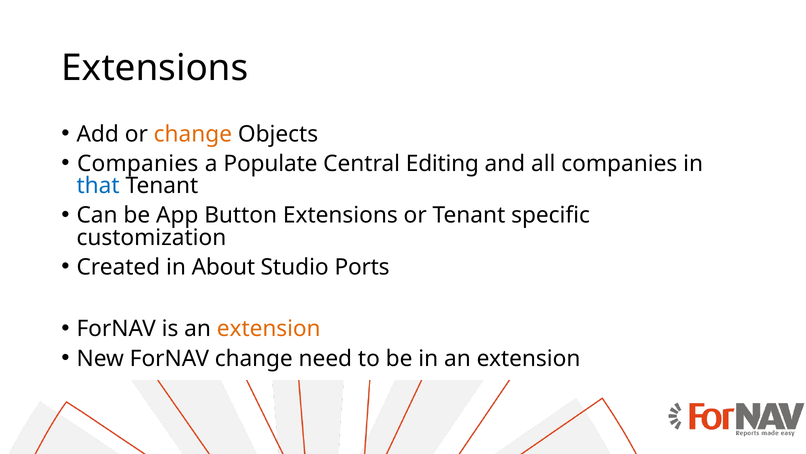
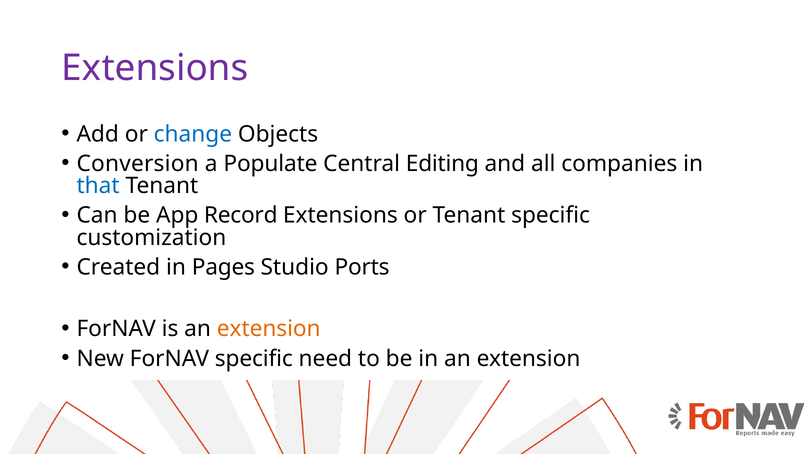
Extensions at (155, 68) colour: black -> purple
change at (193, 134) colour: orange -> blue
Companies at (138, 163): Companies -> Conversion
Button: Button -> Record
About: About -> Pages
ForNAV change: change -> specific
